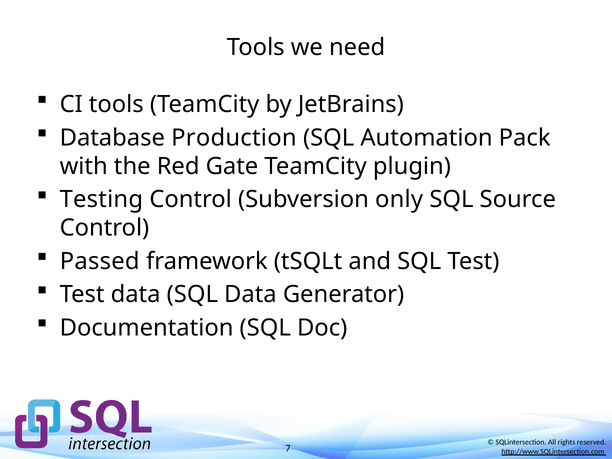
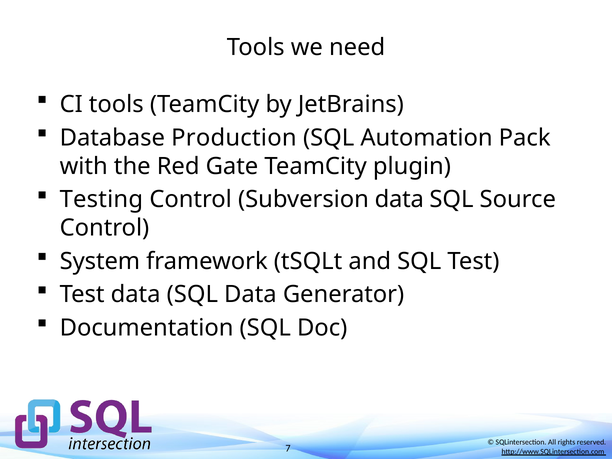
Subversion only: only -> data
Passed: Passed -> System
